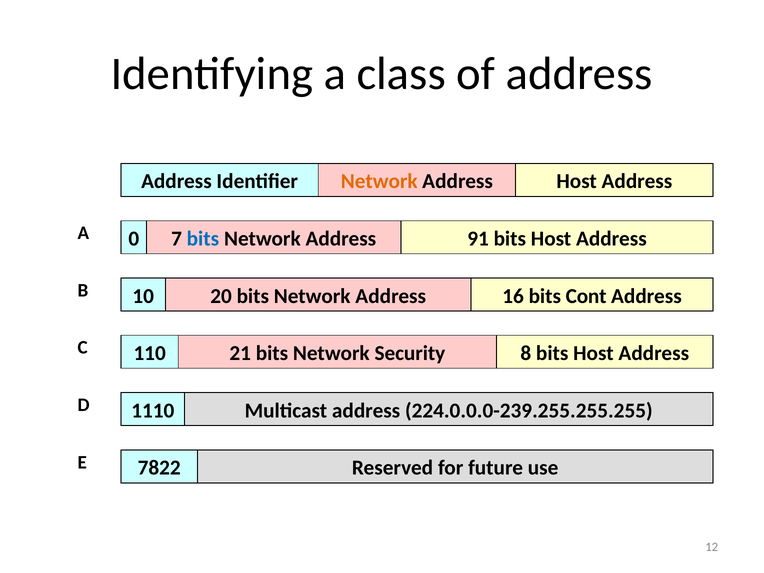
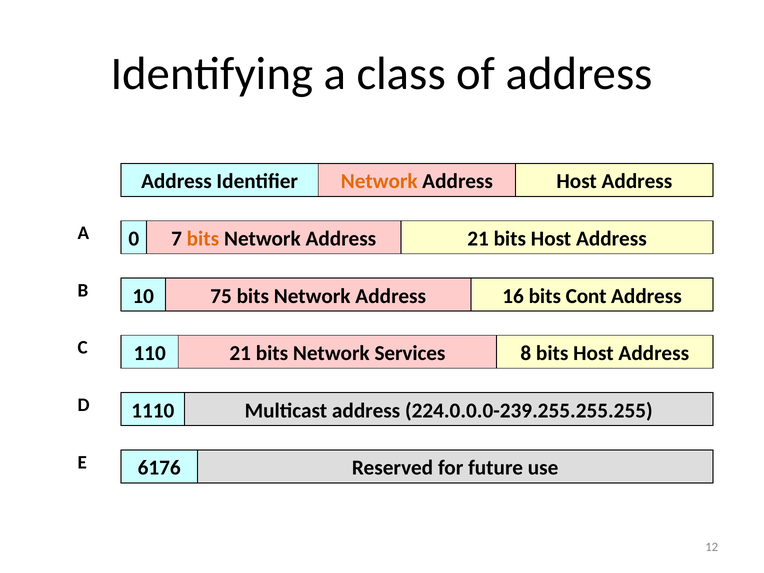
bits at (203, 239) colour: blue -> orange
Address 91: 91 -> 21
20: 20 -> 75
Security: Security -> Services
7822: 7822 -> 6176
